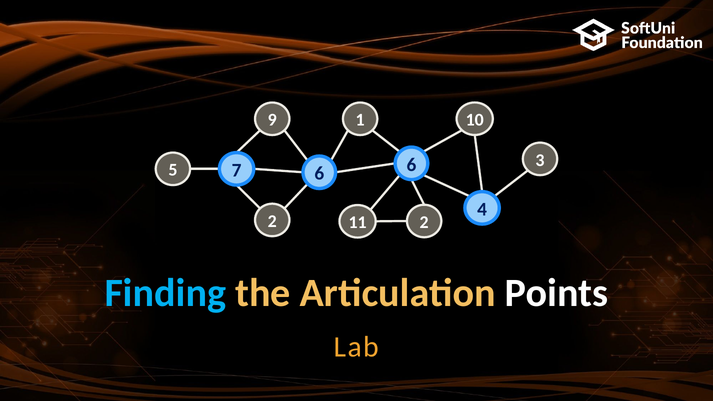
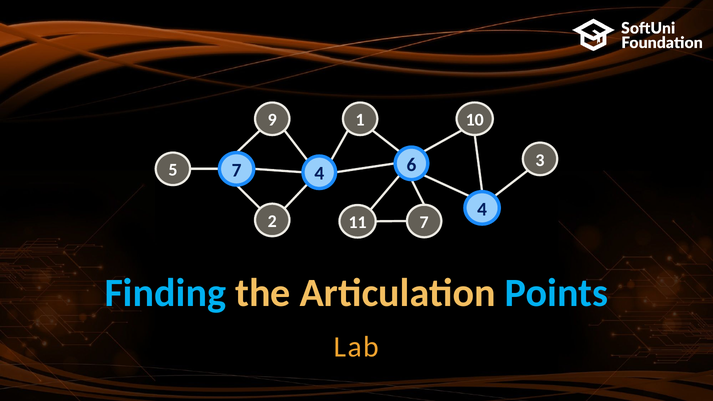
7 6: 6 -> 4
2 2: 2 -> 7
Points colour: white -> light blue
